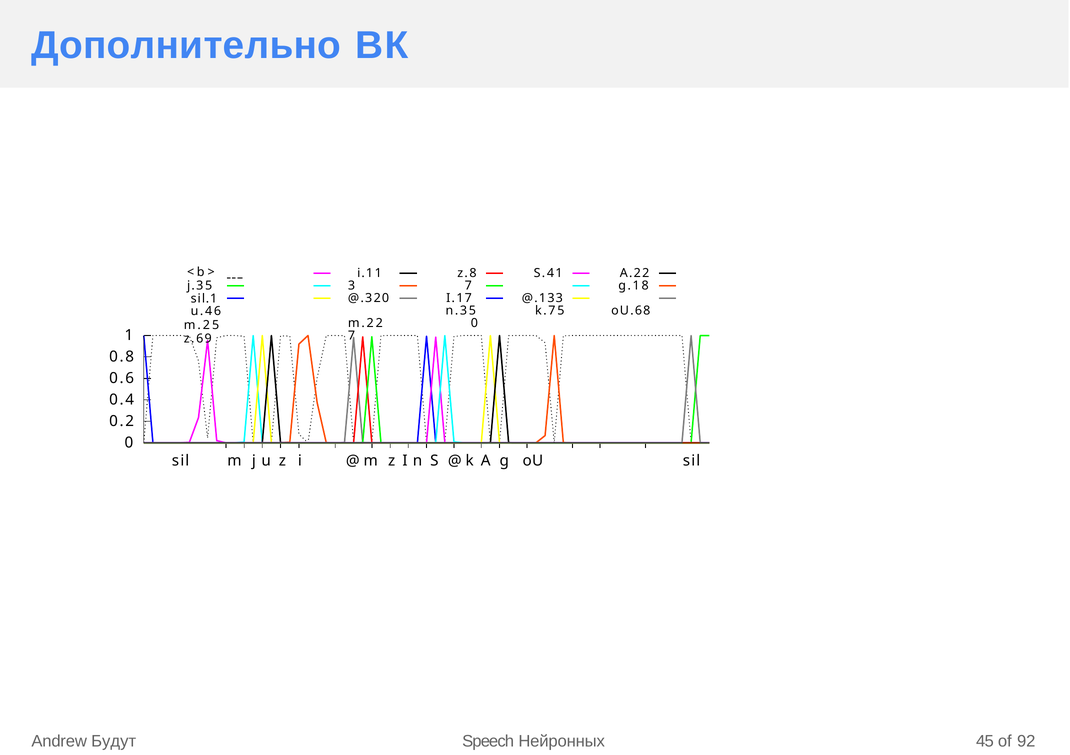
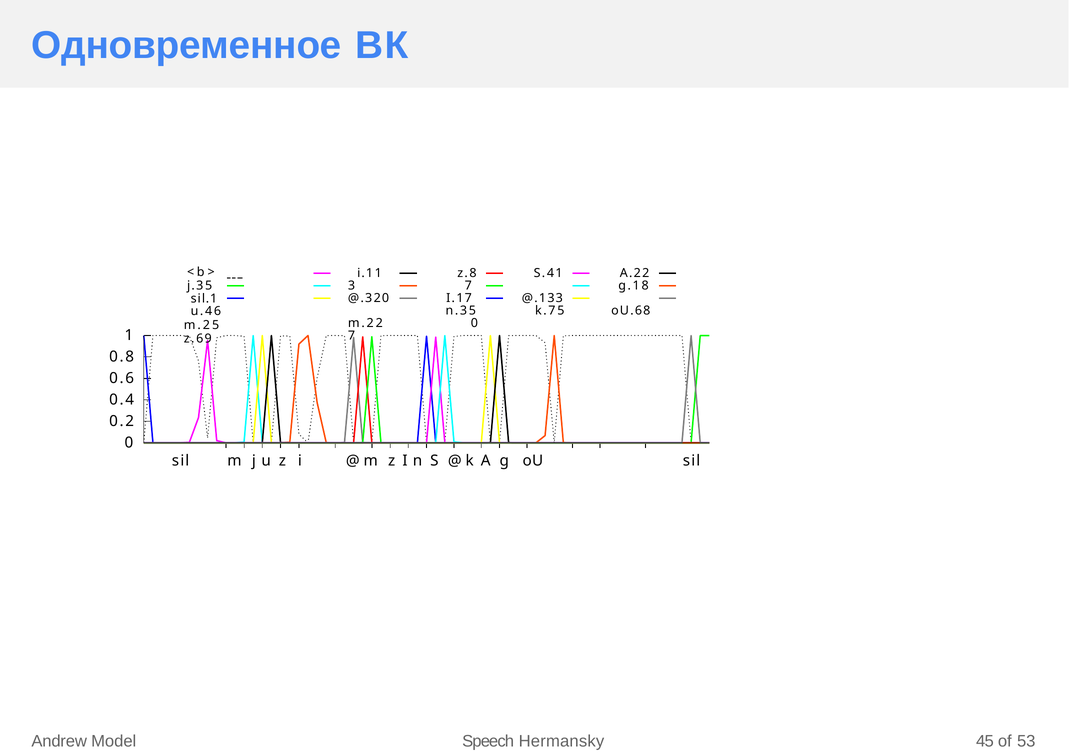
Дополнительно: Дополнительно -> Одновременное
Будут: Будут -> Model
Нейронных: Нейронных -> Hermansky
92: 92 -> 53
